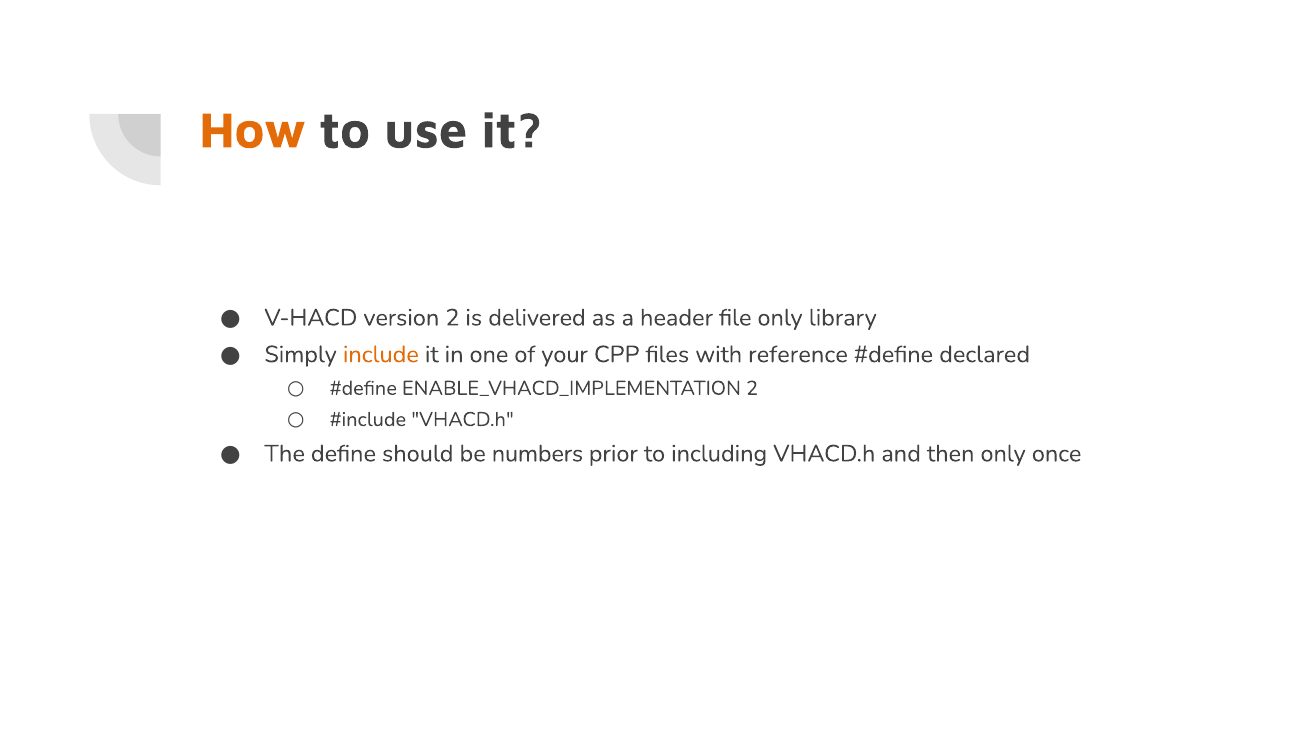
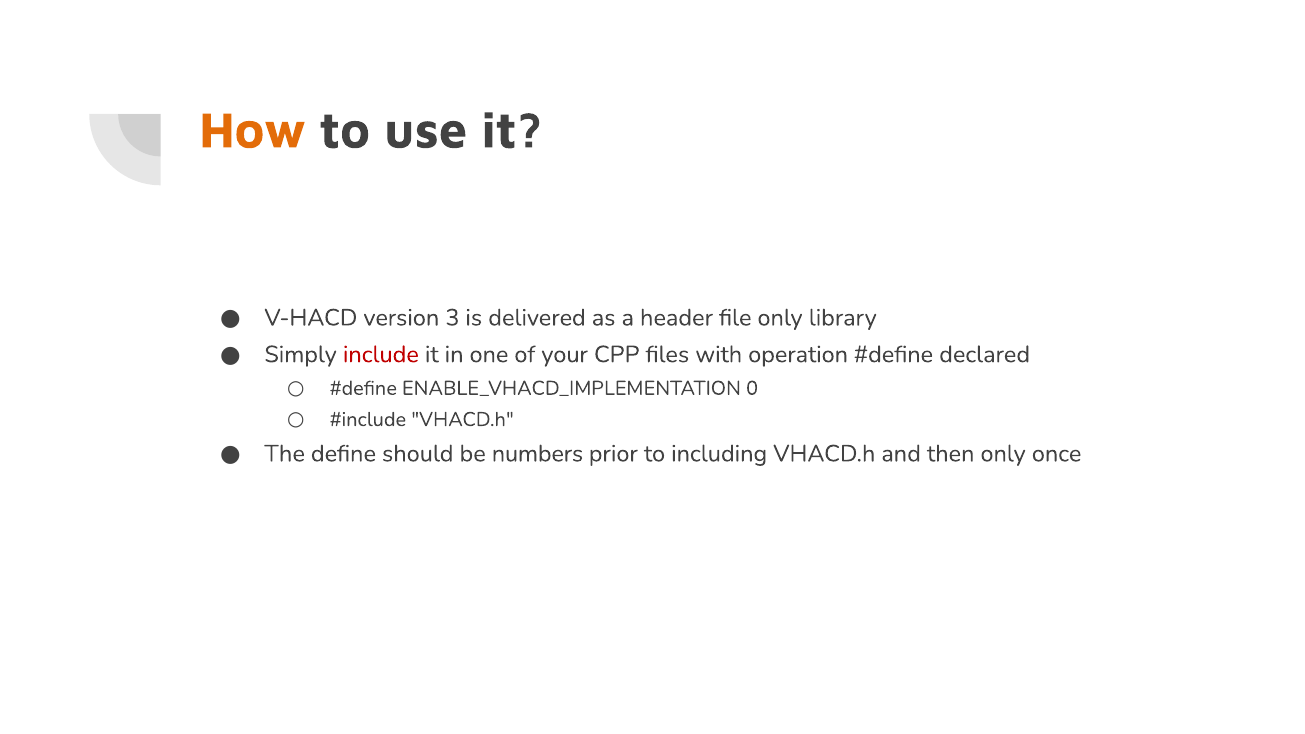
version 2: 2 -> 3
include colour: orange -> red
reference: reference -> operation
ENABLE_VHACD_IMPLEMENTATION 2: 2 -> 0
